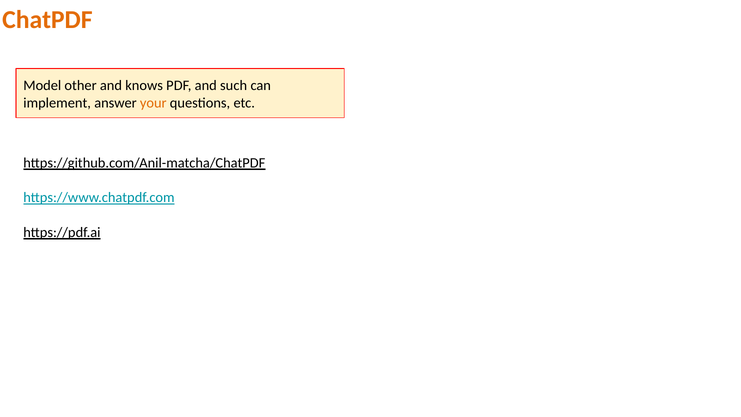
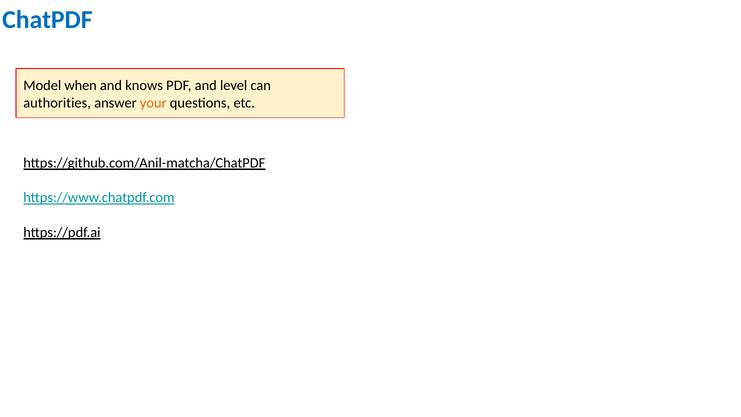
ChatPDF colour: orange -> blue
other: other -> when
such: such -> level
implement: implement -> authorities
